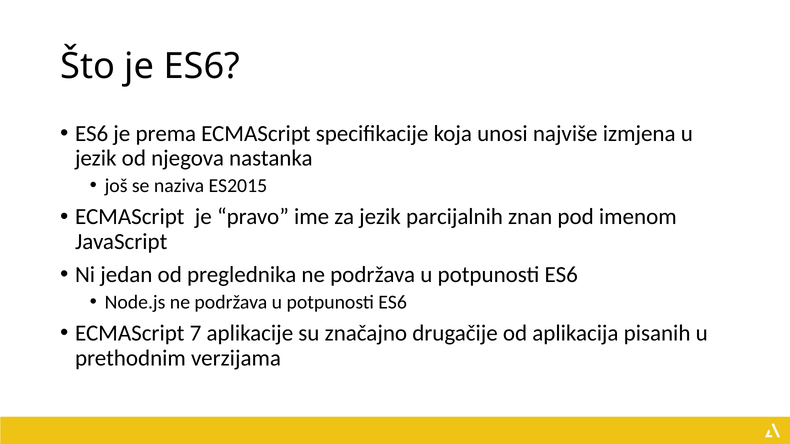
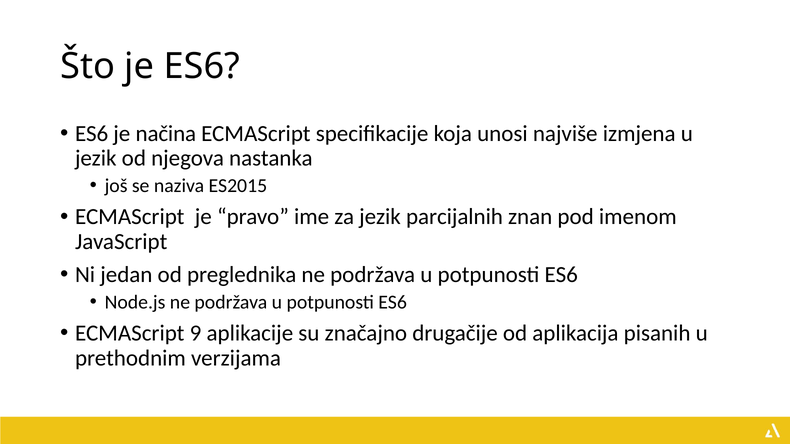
prema: prema -> načina
7: 7 -> 9
